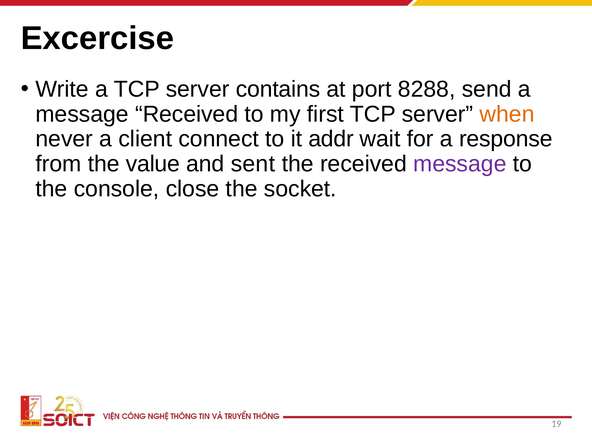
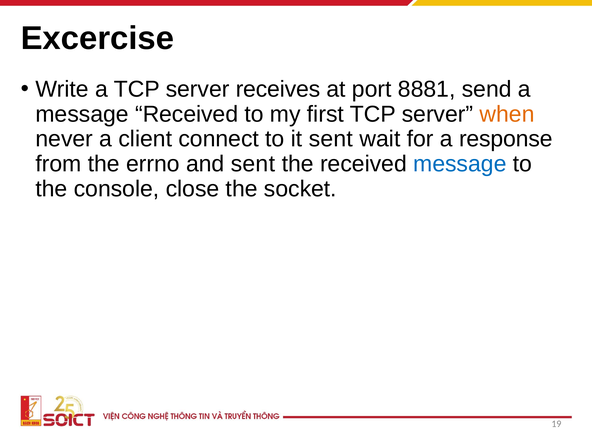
contains: contains -> receives
8288: 8288 -> 8881
it addr: addr -> sent
value: value -> errno
message at (460, 164) colour: purple -> blue
